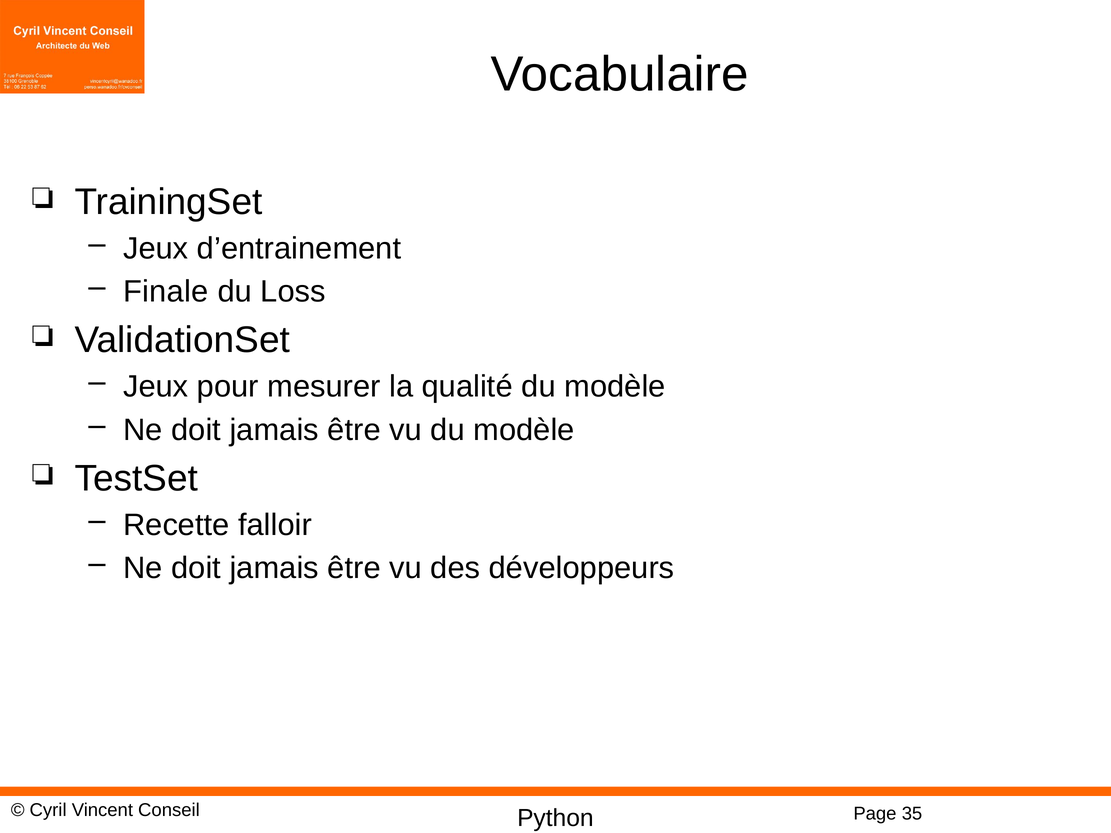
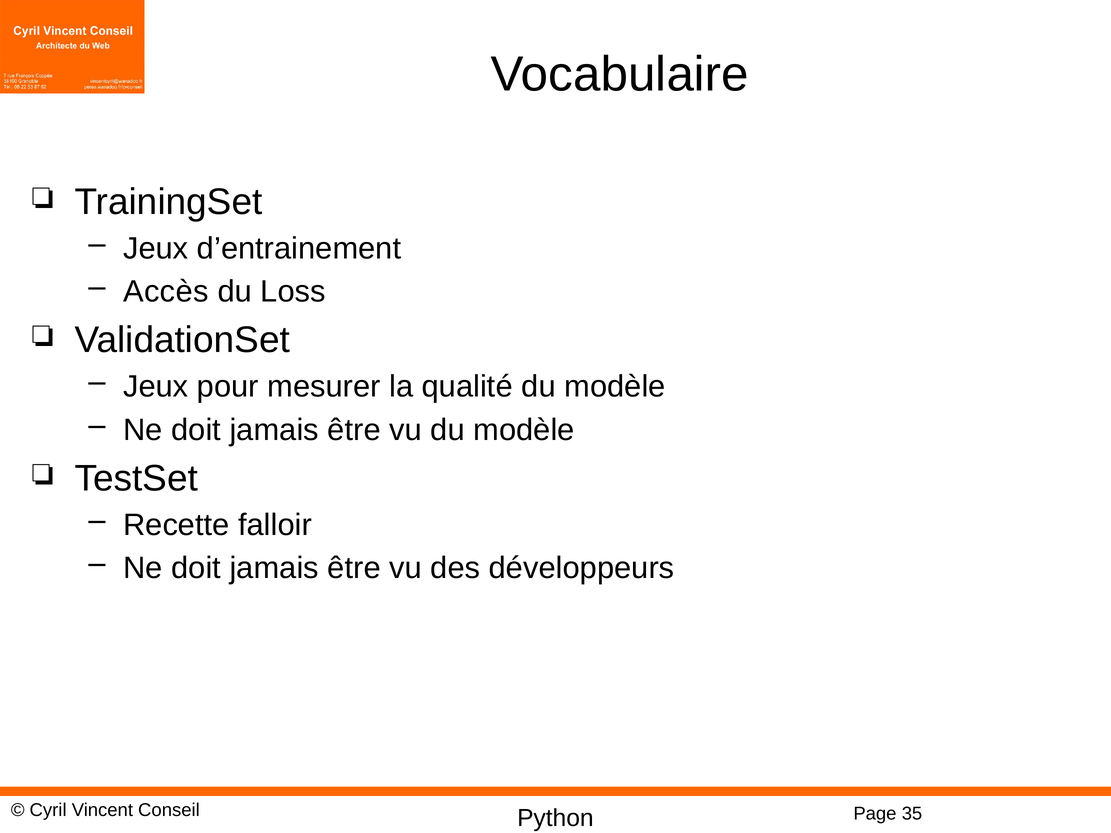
Finale: Finale -> Accès
